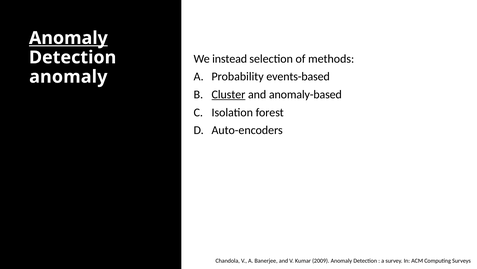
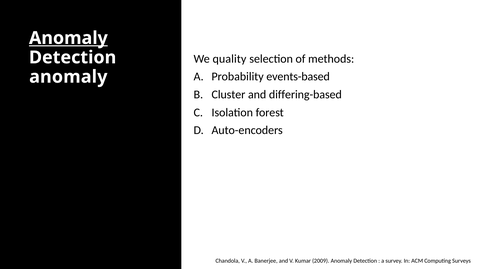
instead: instead -> quality
Cluster underline: present -> none
anomaly-based: anomaly-based -> differing-based
